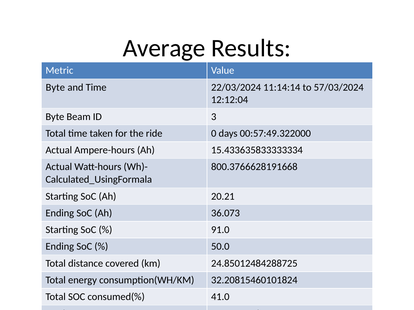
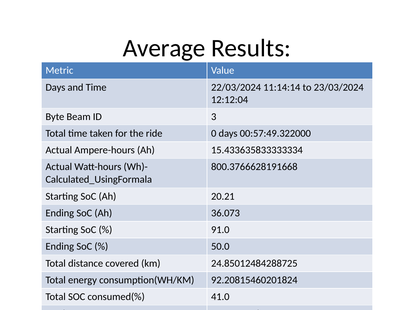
Byte at (55, 87): Byte -> Days
57/03/2024: 57/03/2024 -> 23/03/2024
32.20815460101824: 32.20815460101824 -> 92.20815460201824
